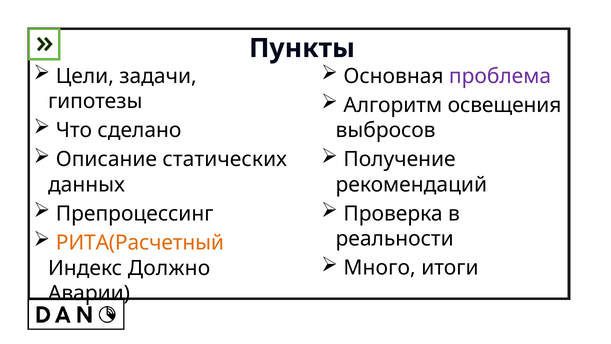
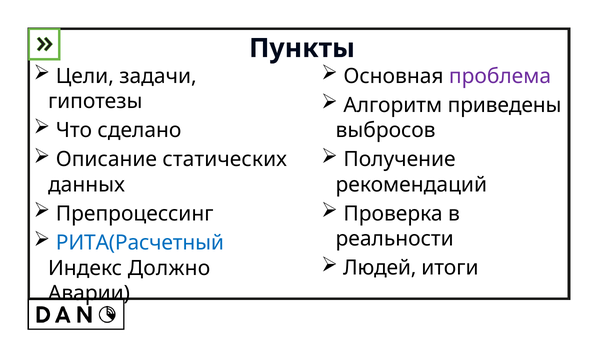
освещения: освещения -> приведены
РИТА(Расчетный colour: orange -> blue
Много: Много -> Людей
